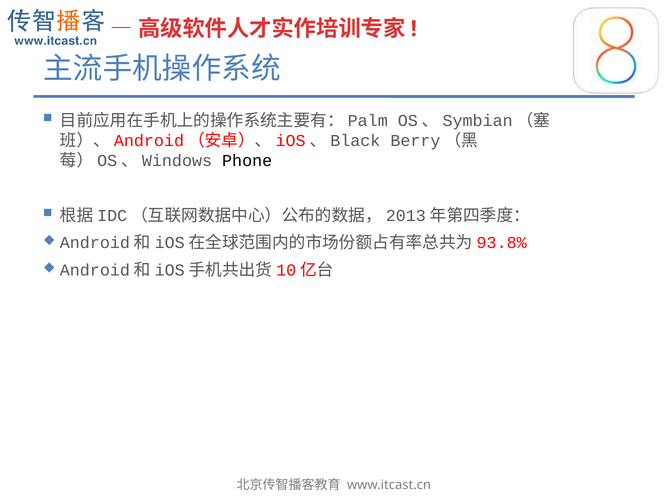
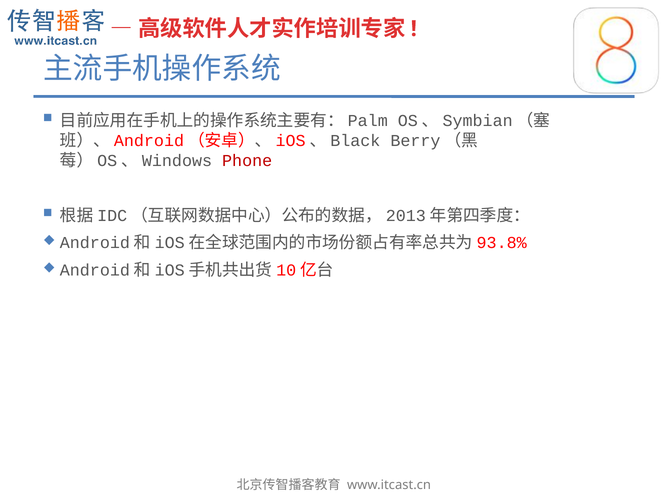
Phone colour: black -> red
